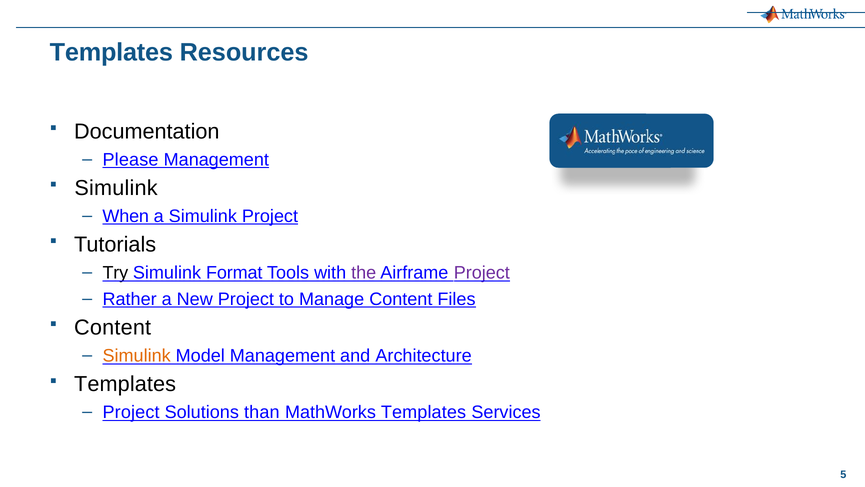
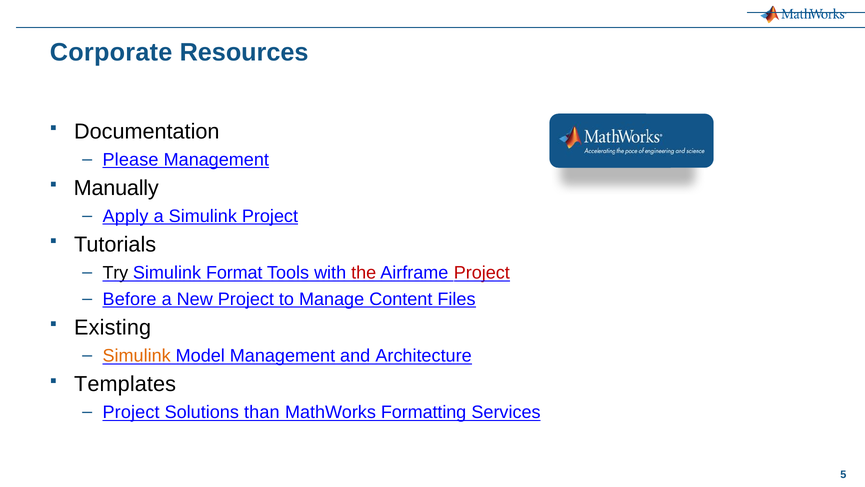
Templates at (111, 53): Templates -> Corporate
Simulink at (116, 188): Simulink -> Manually
When: When -> Apply
the colour: purple -> red
Project at (482, 273) colour: purple -> red
Rather: Rather -> Before
Content at (113, 327): Content -> Existing
MathWorks Templates: Templates -> Formatting
